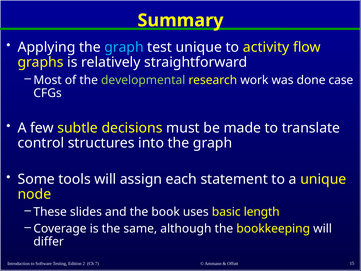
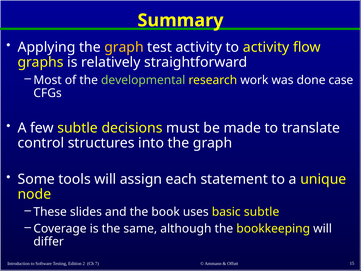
graph at (124, 47) colour: light blue -> yellow
test unique: unique -> activity
basic length: length -> subtle
